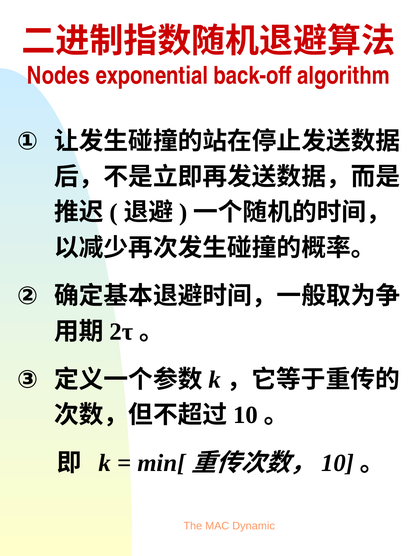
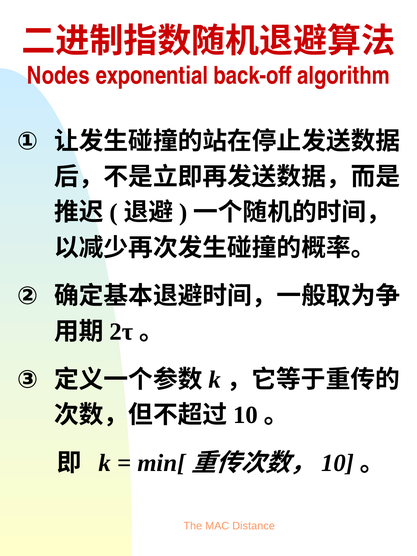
Dynamic: Dynamic -> Distance
